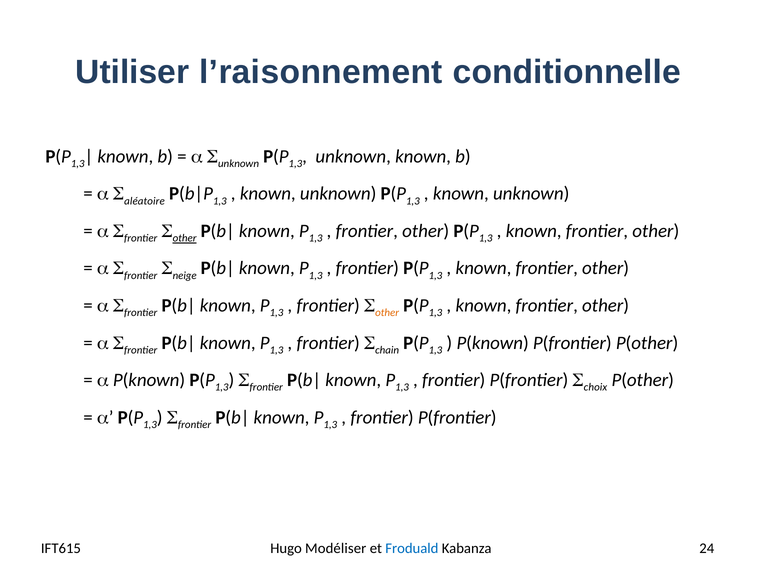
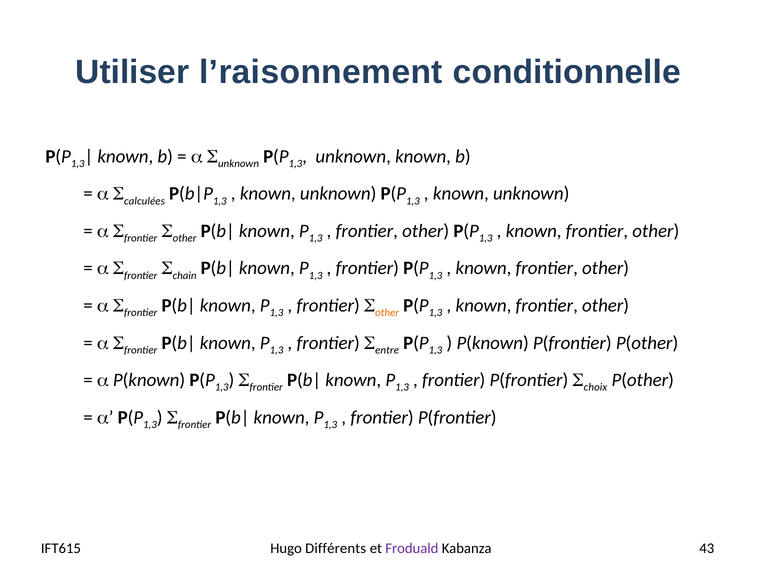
aléatoire: aléatoire -> calculées
other at (185, 239) underline: present -> none
neige: neige -> chain
chain: chain -> entre
Modéliser: Modéliser -> Différents
Froduald colour: blue -> purple
24: 24 -> 43
